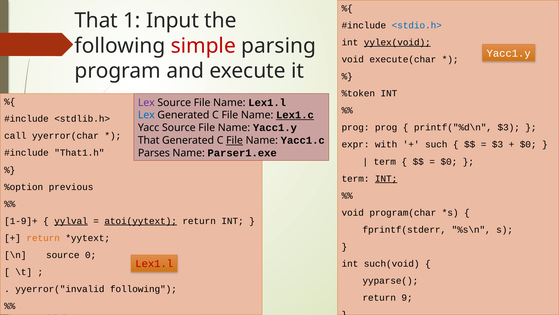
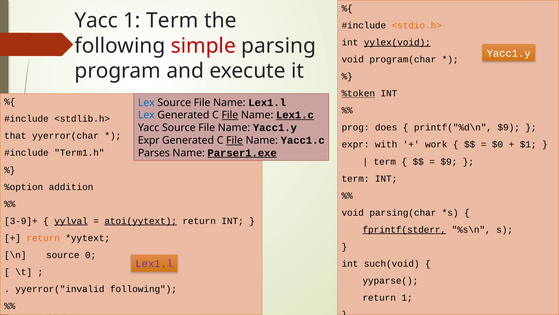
That at (96, 21): That -> Yacc
1 Input: Input -> Term
<stdio.h> colour: blue -> orange
execute(char: execute(char -> program(char
%token underline: none -> present
Lex at (146, 102) colour: purple -> blue
File at (230, 115) underline: none -> present
prog prog: prog -> does
printf("%d\n $3: $3 -> $9
call: call -> that
That at (149, 140): That -> Expr
such: such -> work
$3 at (498, 144): $3 -> $0
$0 at (528, 144): $0 -> $1
That1.h: That1.h -> Term1.h
Parser1.exe underline: none -> present
$0 at (449, 161): $0 -> $9
INT at (386, 178) underline: present -> none
previous: previous -> addition
program(char: program(char -> parsing(char
1-9]+: 1-9]+ -> 3-9]+
fprintf(stderr underline: none -> present
Lex1.l at (154, 263) colour: red -> purple
return 9: 9 -> 1
